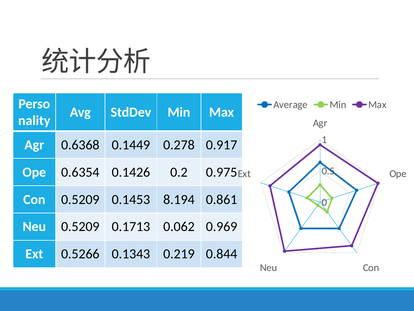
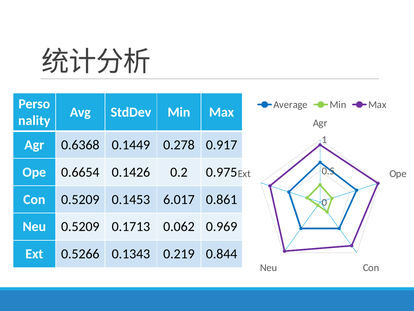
0.6354: 0.6354 -> 0.6654
8.194: 8.194 -> 6.017
